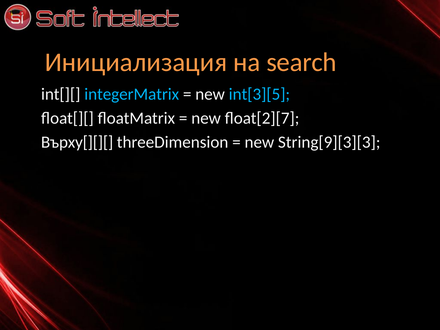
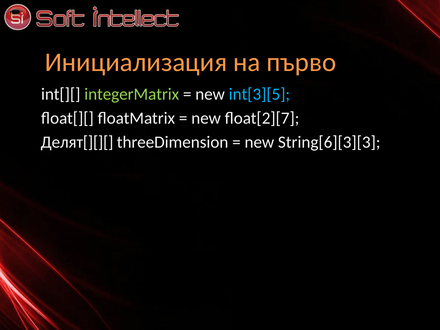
search: search -> първо
integerMatrix colour: light blue -> light green
Върху[][][: Върху[][][ -> Делят[][][
String[9][3][3: String[9][3][3 -> String[6][3][3
